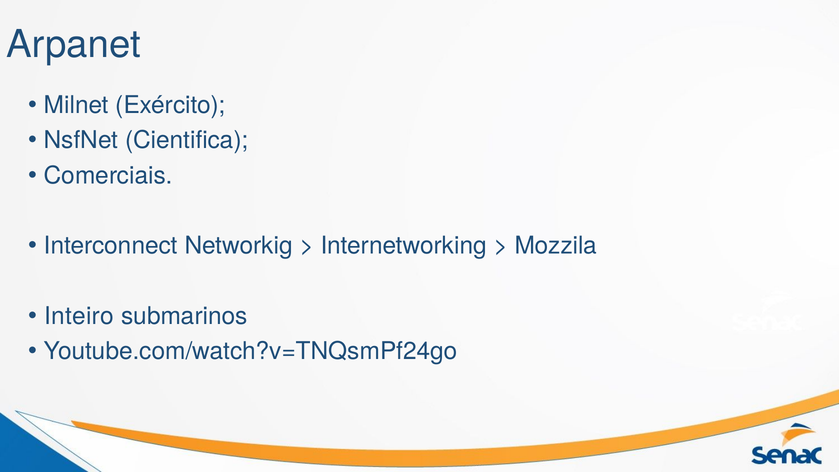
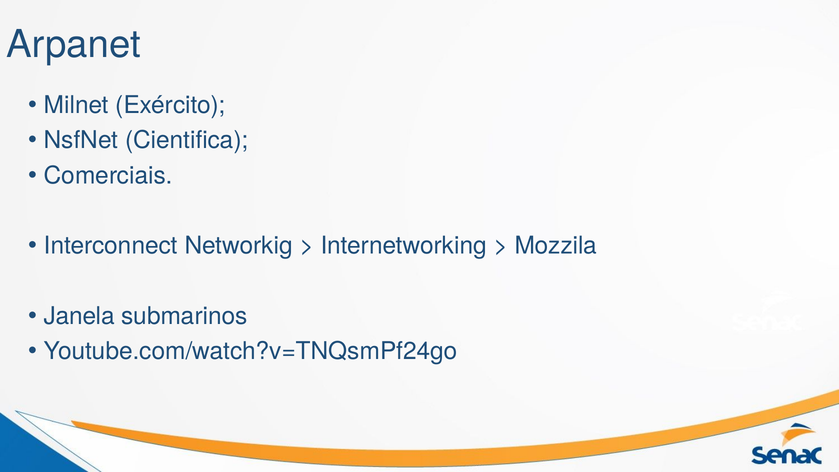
Inteiro: Inteiro -> Janela
